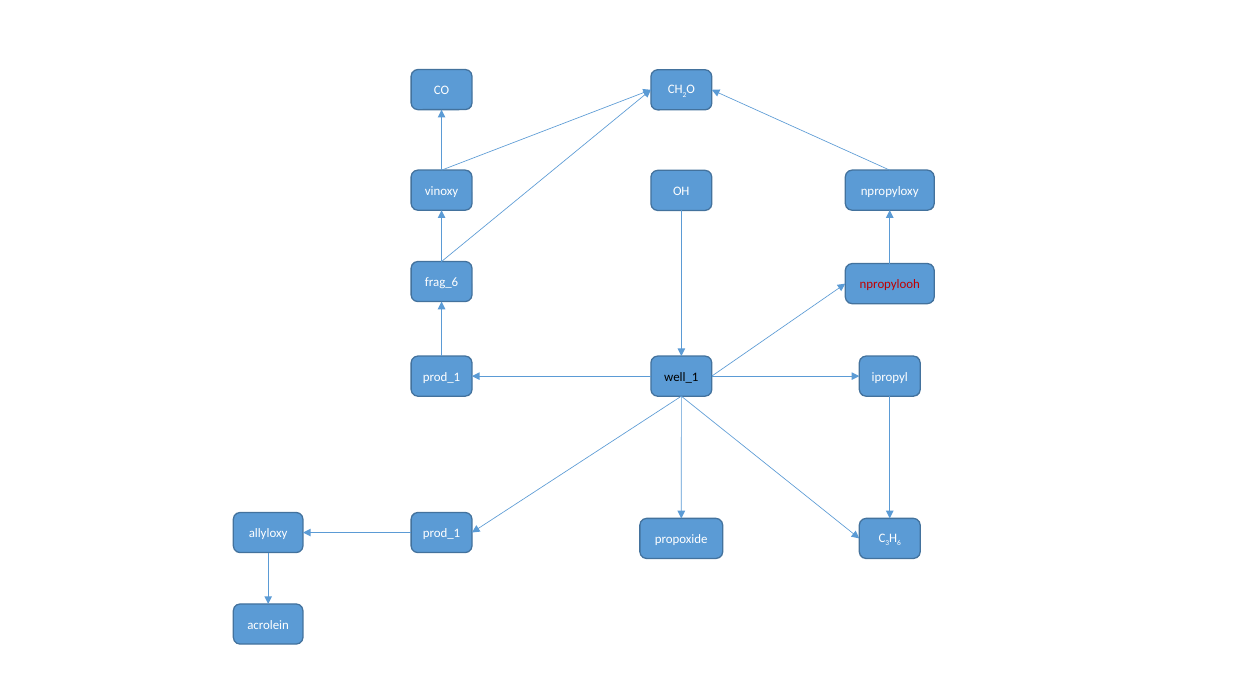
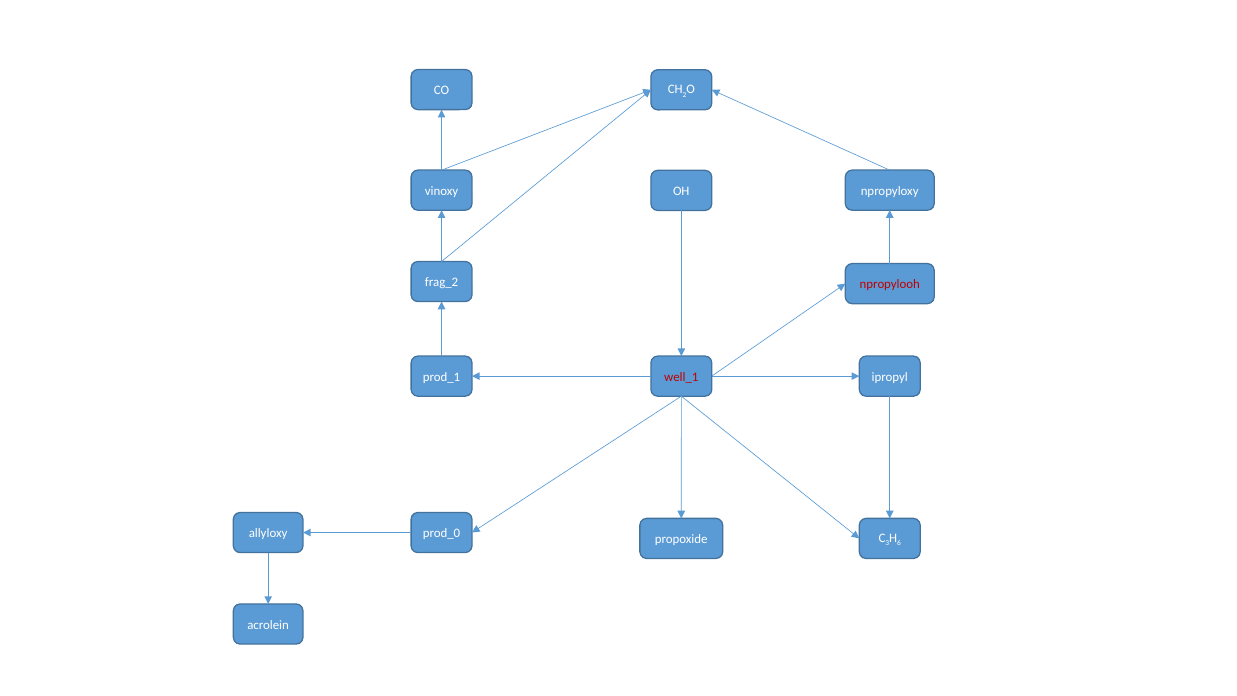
frag_6: frag_6 -> frag_2
well_1 colour: black -> red
prod_1 at (442, 533): prod_1 -> prod_0
